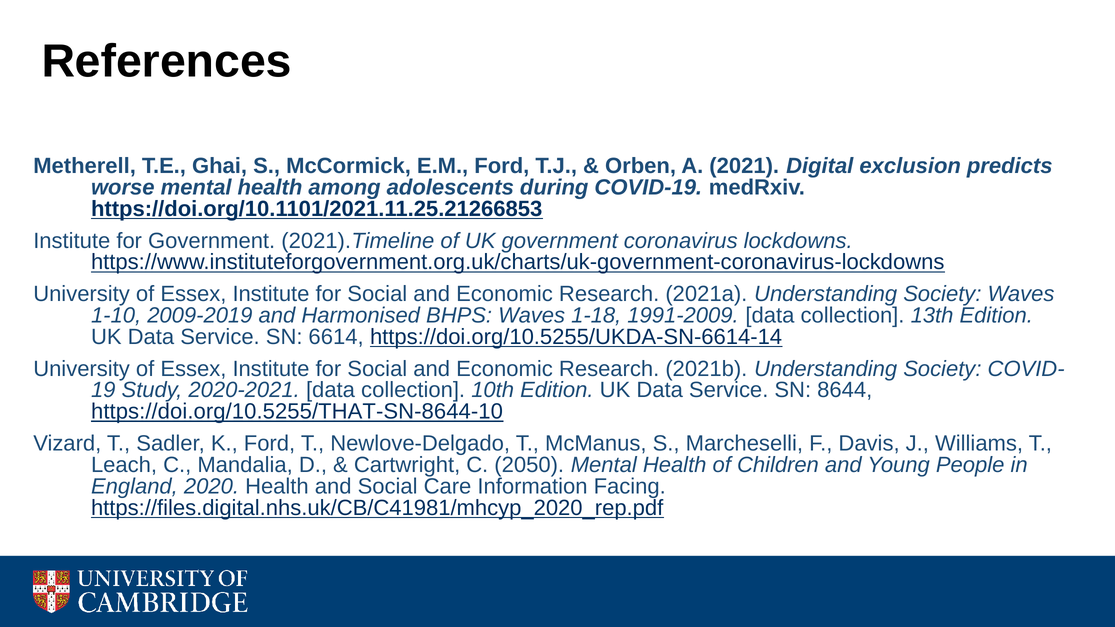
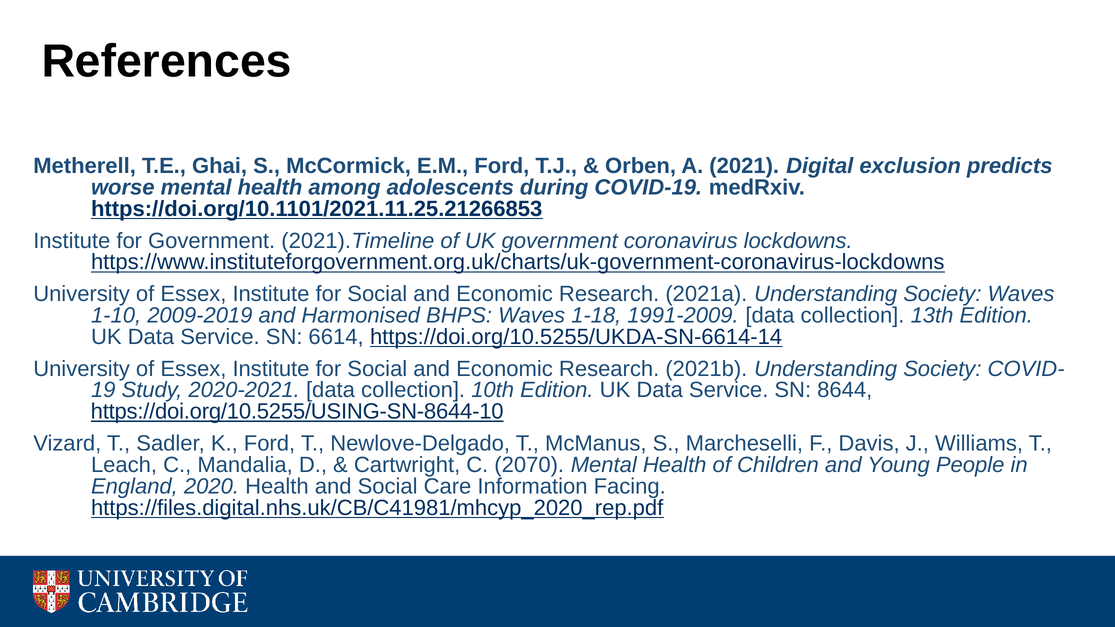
https://doi.org/10.5255/THAT-SN-8644-10: https://doi.org/10.5255/THAT-SN-8644-10 -> https://doi.org/10.5255/USING-SN-8644-10
2050: 2050 -> 2070
